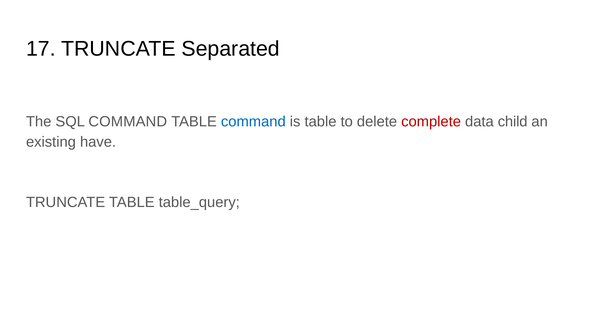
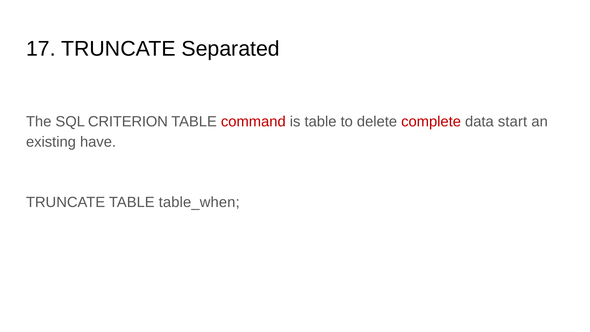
SQL COMMAND: COMMAND -> CRITERION
command at (253, 121) colour: blue -> red
child: child -> start
table_query: table_query -> table_when
